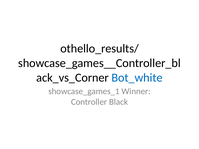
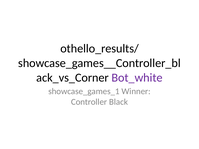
Bot_white colour: blue -> purple
